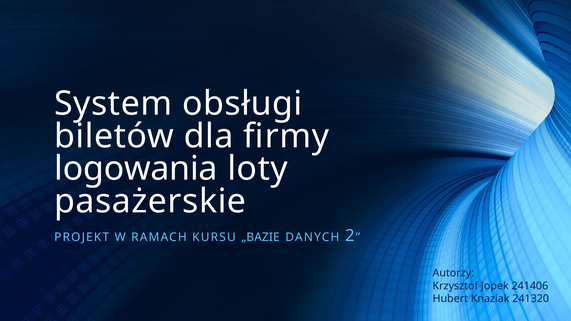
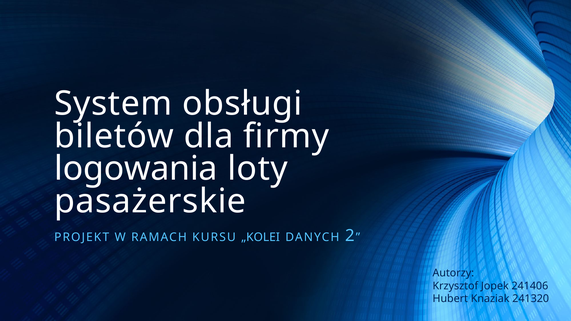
„BAZIE: „BAZIE -> „KOLEI
